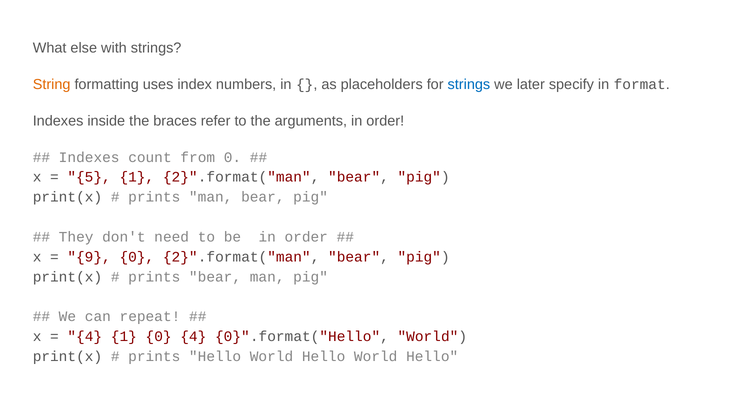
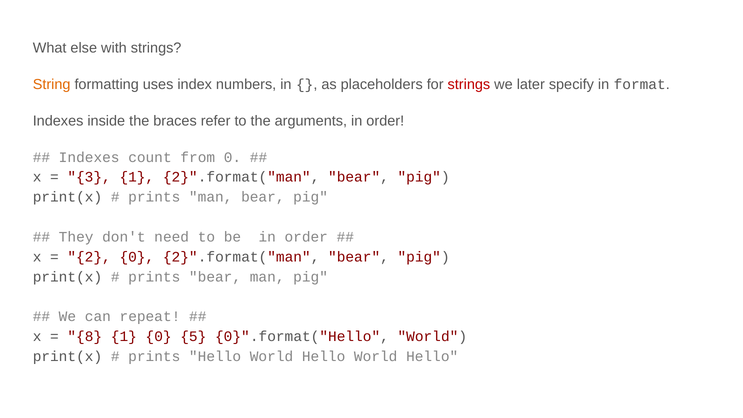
strings at (469, 84) colour: blue -> red
5: 5 -> 3
9: 9 -> 2
4 at (85, 337): 4 -> 8
0 4: 4 -> 5
